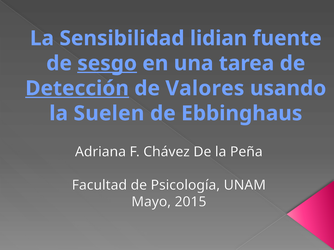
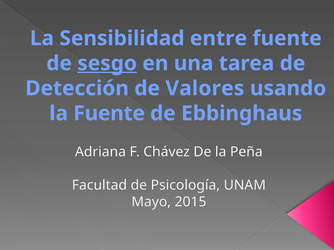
lidian: lidian -> entre
Detección underline: present -> none
la Suelen: Suelen -> Fuente
